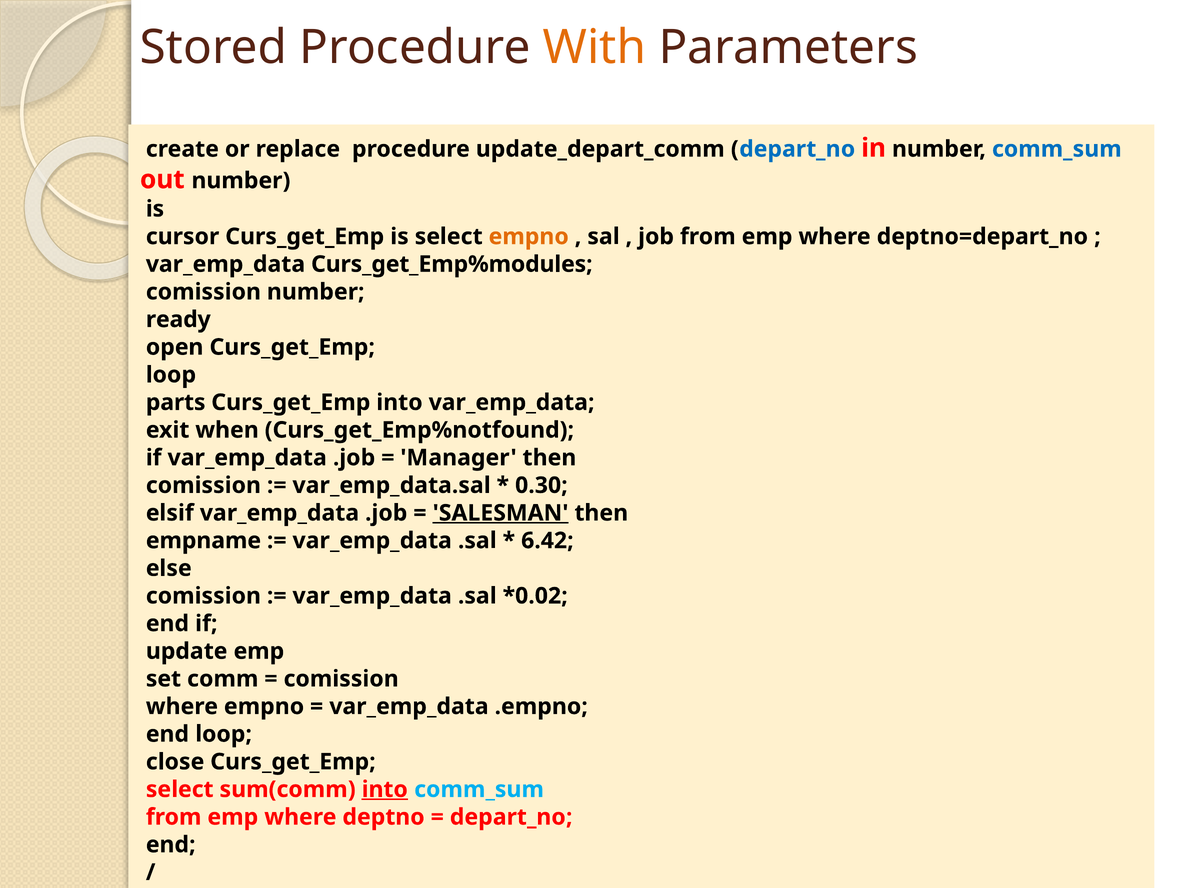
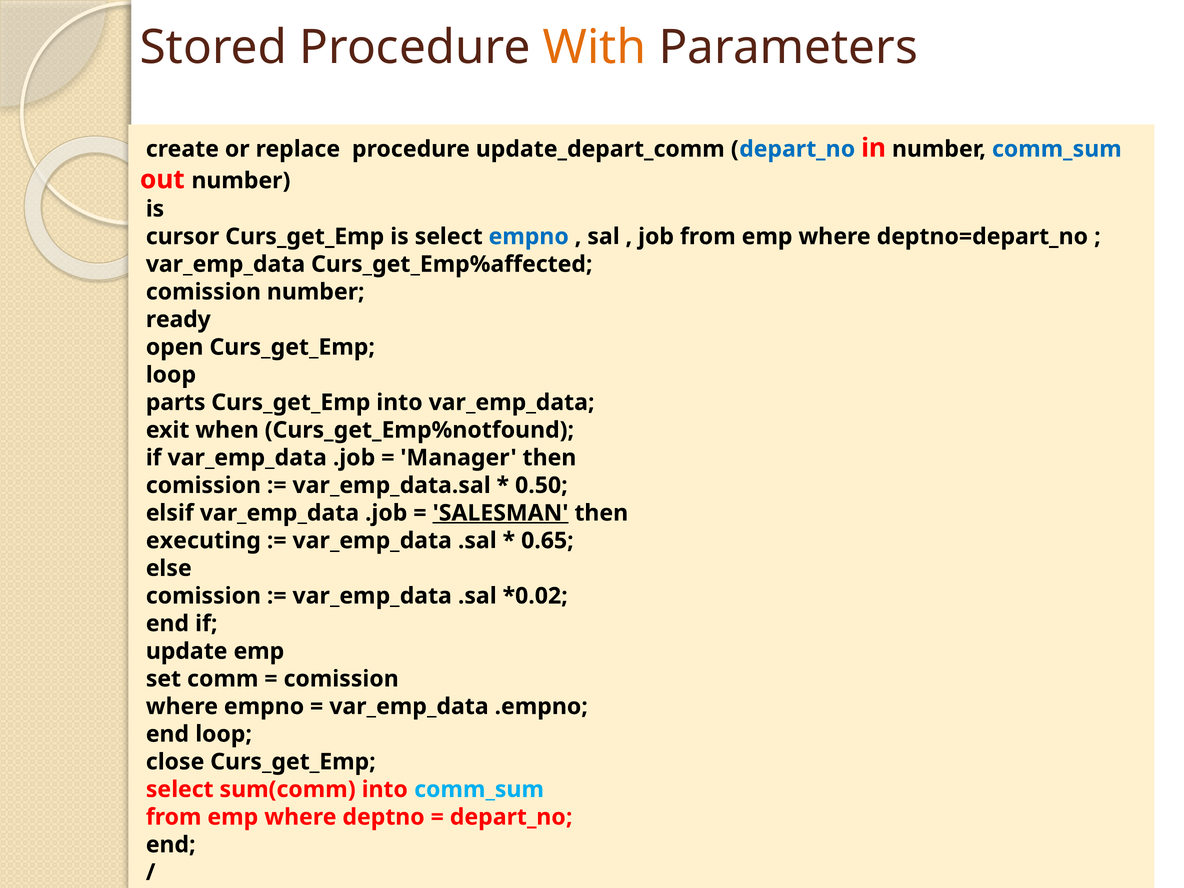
empno at (529, 237) colour: orange -> blue
Curs_get_Emp%modules: Curs_get_Emp%modules -> Curs_get_Emp%affected
0.30: 0.30 -> 0.50
empname: empname -> executing
6.42: 6.42 -> 0.65
into at (385, 789) underline: present -> none
